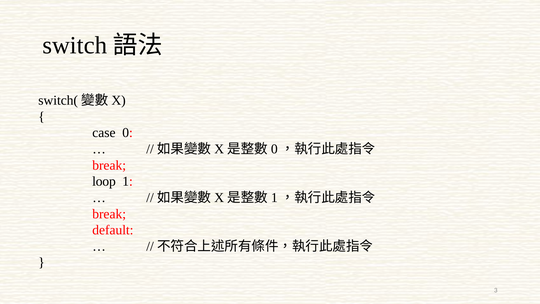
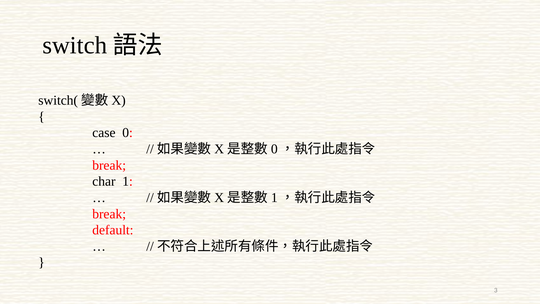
loop: loop -> char
